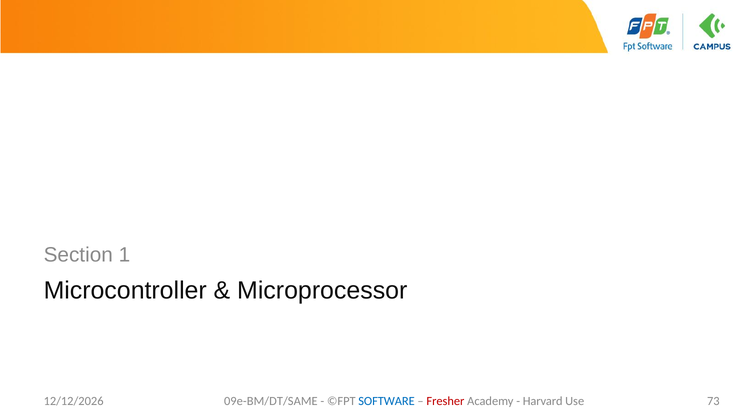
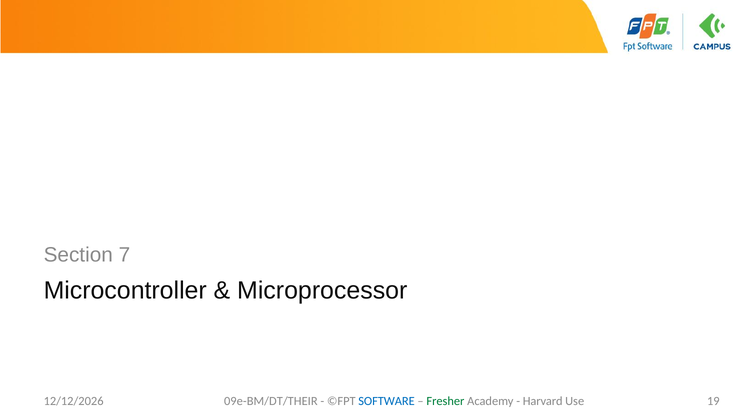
1: 1 -> 7
09e-BM/DT/SAME: 09e-BM/DT/SAME -> 09e-BM/DT/THEIR
Fresher colour: red -> green
73: 73 -> 19
